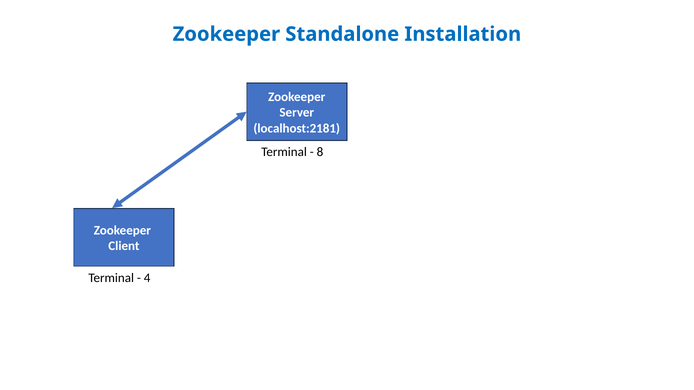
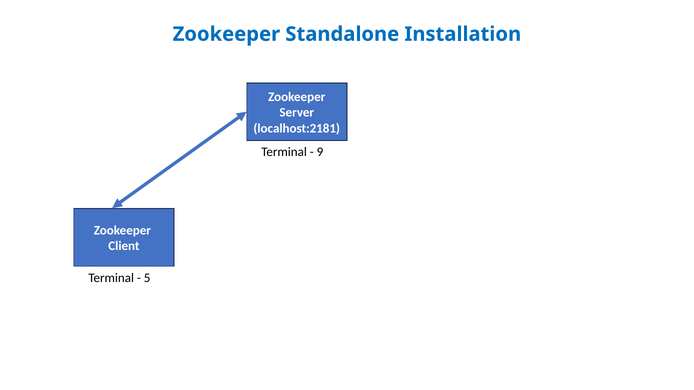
8: 8 -> 9
4: 4 -> 5
